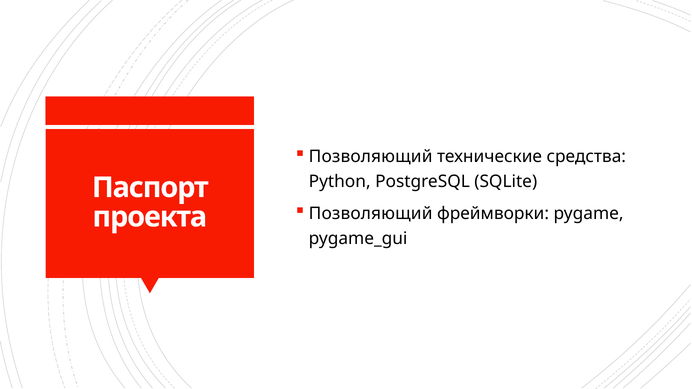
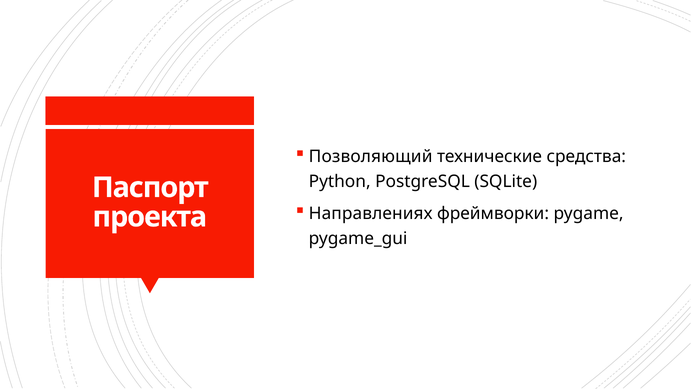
Позволяющий at (371, 214): Позволяющий -> Направлениях
